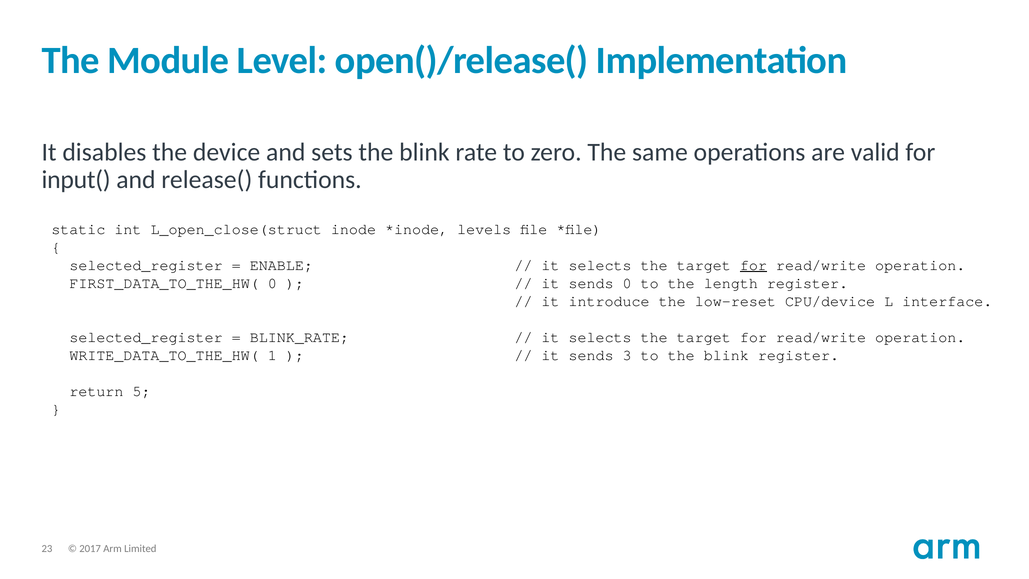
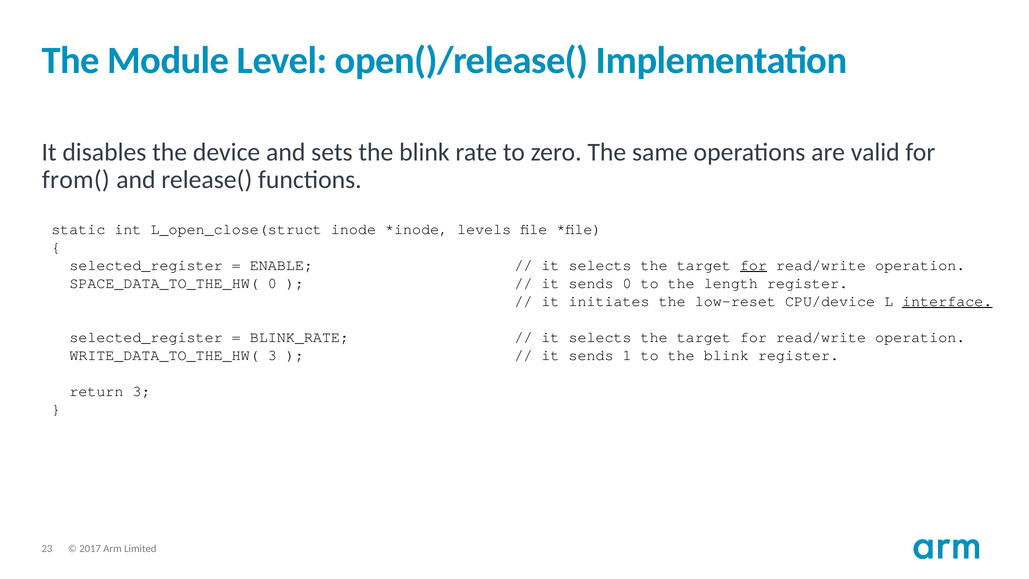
input(: input( -> from(
FIRST_DATA_TO_THE_HW(: FIRST_DATA_TO_THE_HW( -> SPACE_DATA_TO_THE_HW(
introduce: introduce -> initiates
interface underline: none -> present
WRITE_DATA_TO_THE_HW( 1: 1 -> 3
3: 3 -> 1
return 5: 5 -> 3
